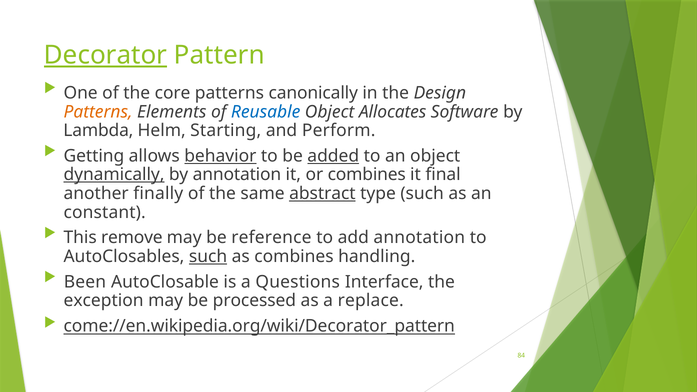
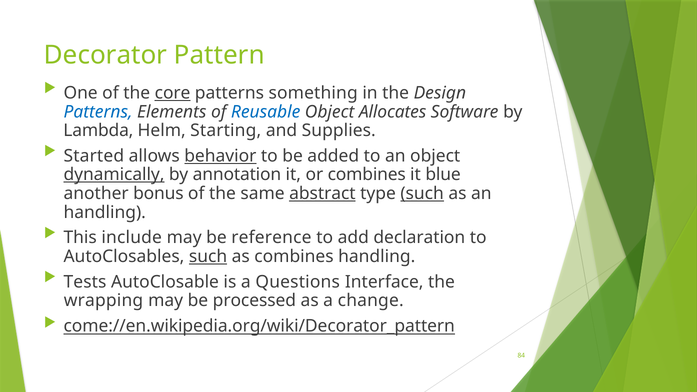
Decorator underline: present -> none
core underline: none -> present
canonically: canonically -> something
Patterns at (98, 112) colour: orange -> blue
Perform: Perform -> Supplies
Getting: Getting -> Started
added underline: present -> none
final: final -> blue
finally: finally -> bonus
such at (422, 194) underline: none -> present
constant at (105, 212): constant -> handling
remove: remove -> include
add annotation: annotation -> declaration
Been: Been -> Tests
exception: exception -> wrapping
replace: replace -> change
